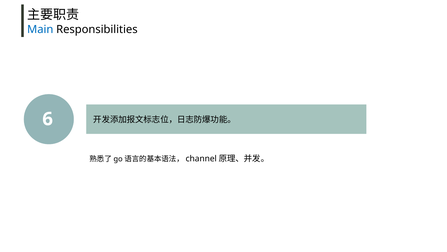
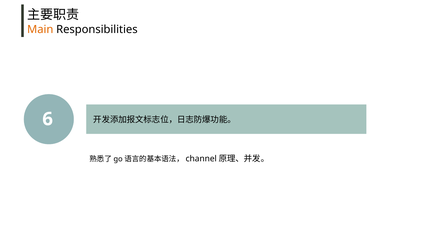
Main colour: blue -> orange
